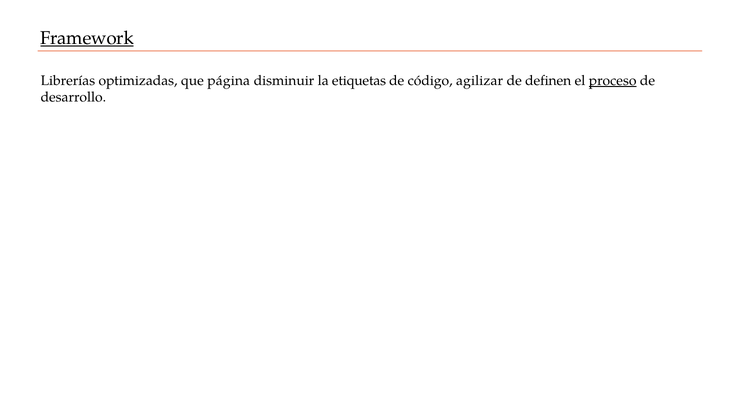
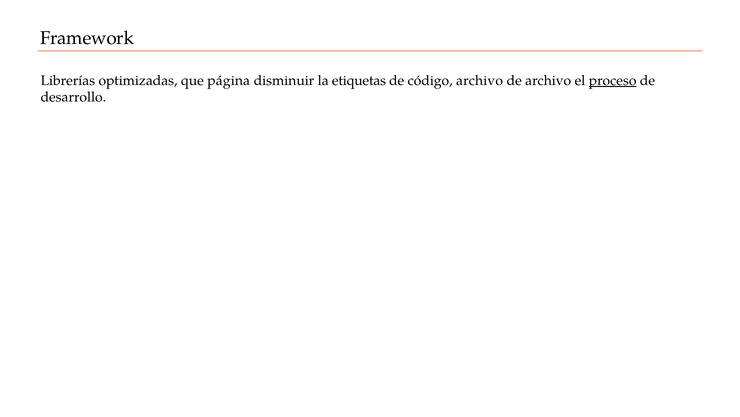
Framework underline: present -> none
código agilizar: agilizar -> archivo
de definen: definen -> archivo
